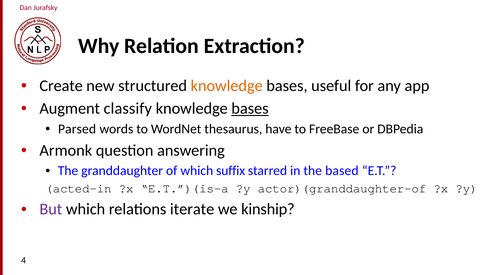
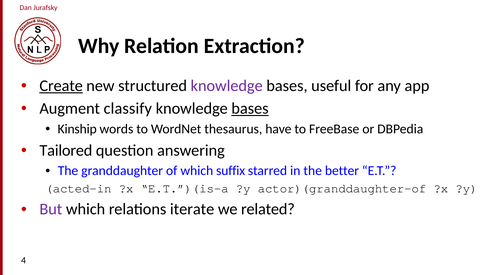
Create underline: none -> present
knowledge at (227, 86) colour: orange -> purple
Parsed: Parsed -> Kinship
Armonk: Armonk -> Tailored
based: based -> better
kinship: kinship -> related
